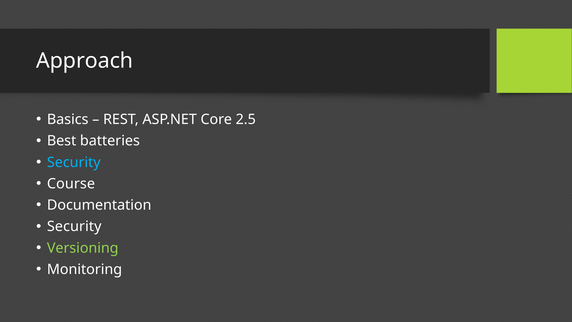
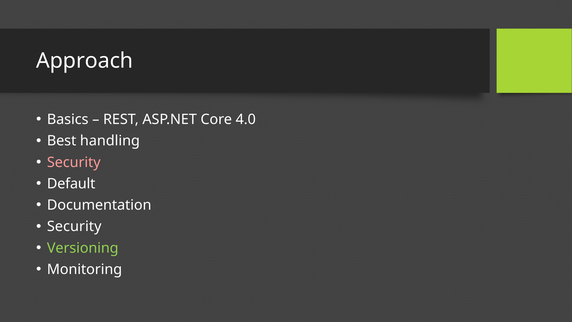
2.5: 2.5 -> 4.0
batteries: batteries -> handling
Security at (74, 162) colour: light blue -> pink
Course: Course -> Default
